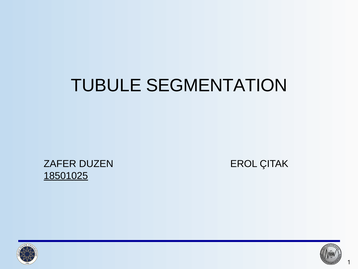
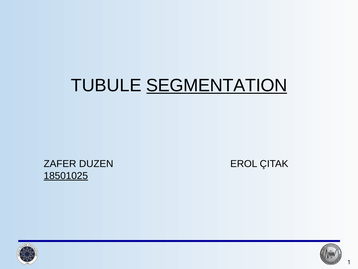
SEGMENTATION underline: none -> present
